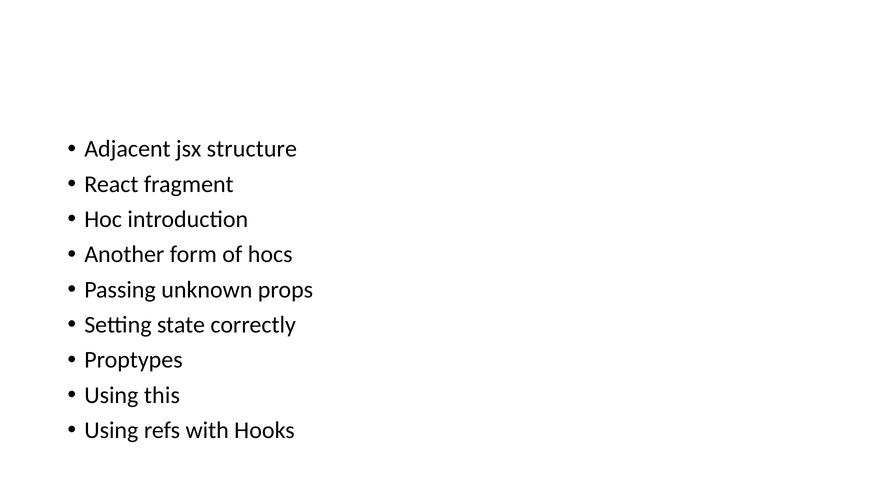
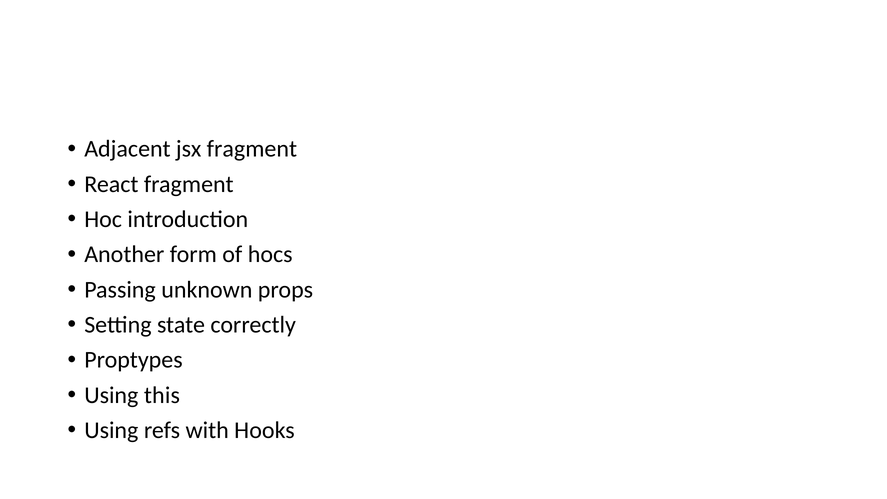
jsx structure: structure -> fragment
